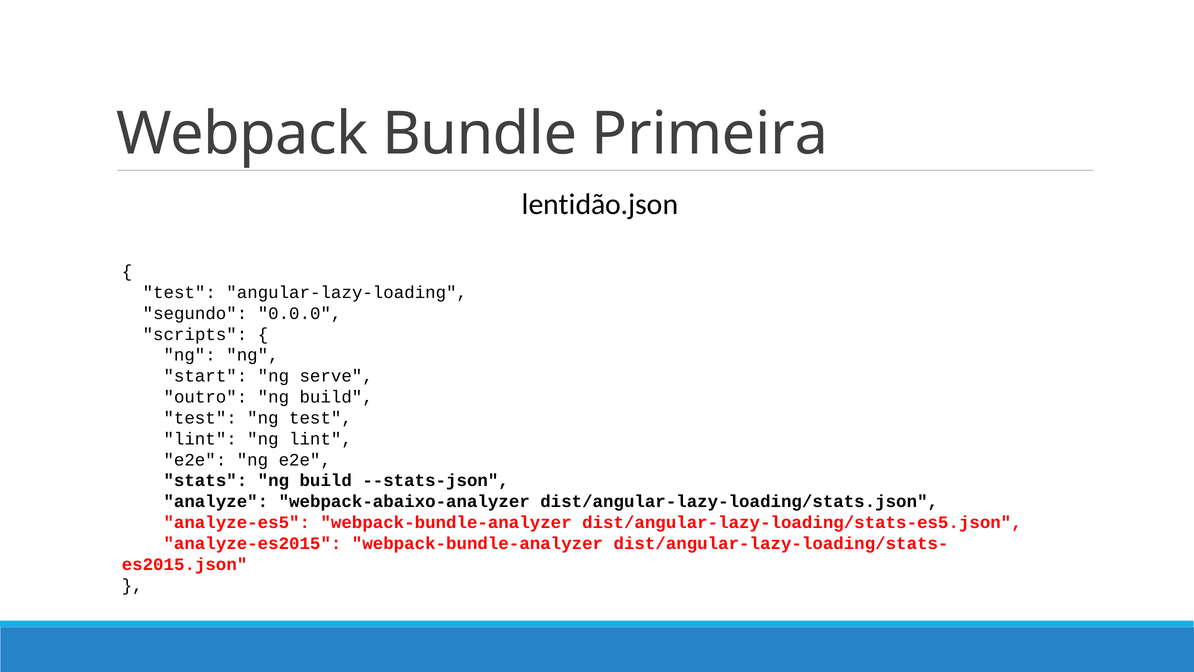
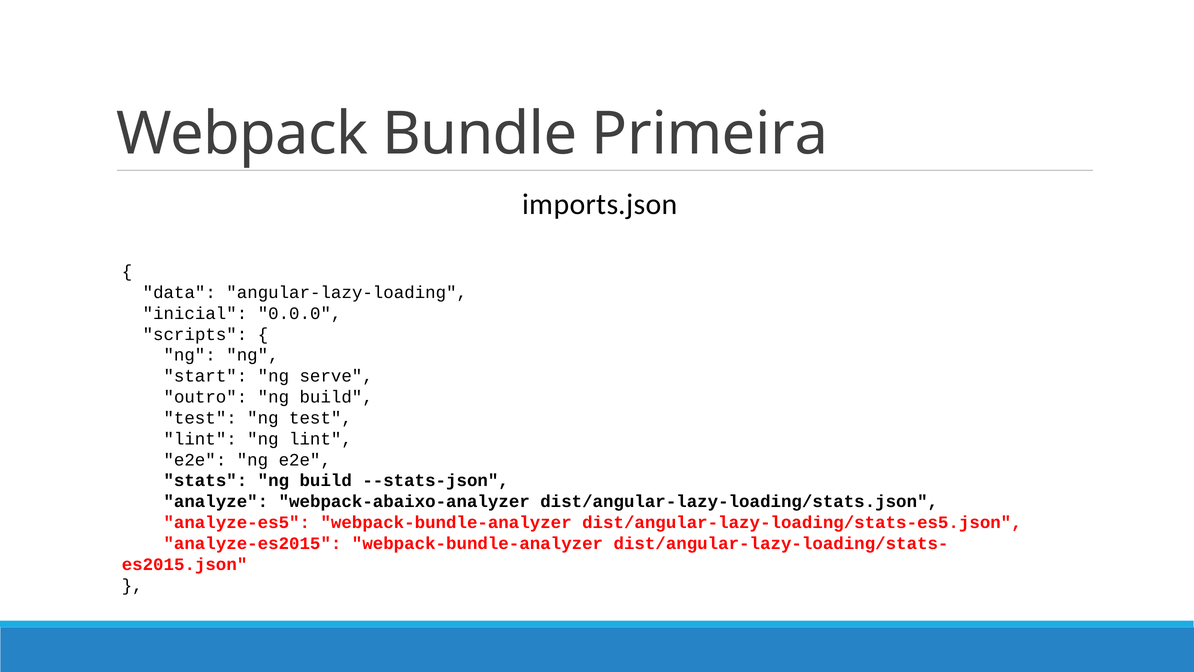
lentidão.json: lentidão.json -> imports.json
test at (179, 292): test -> data
segundo: segundo -> inicial
